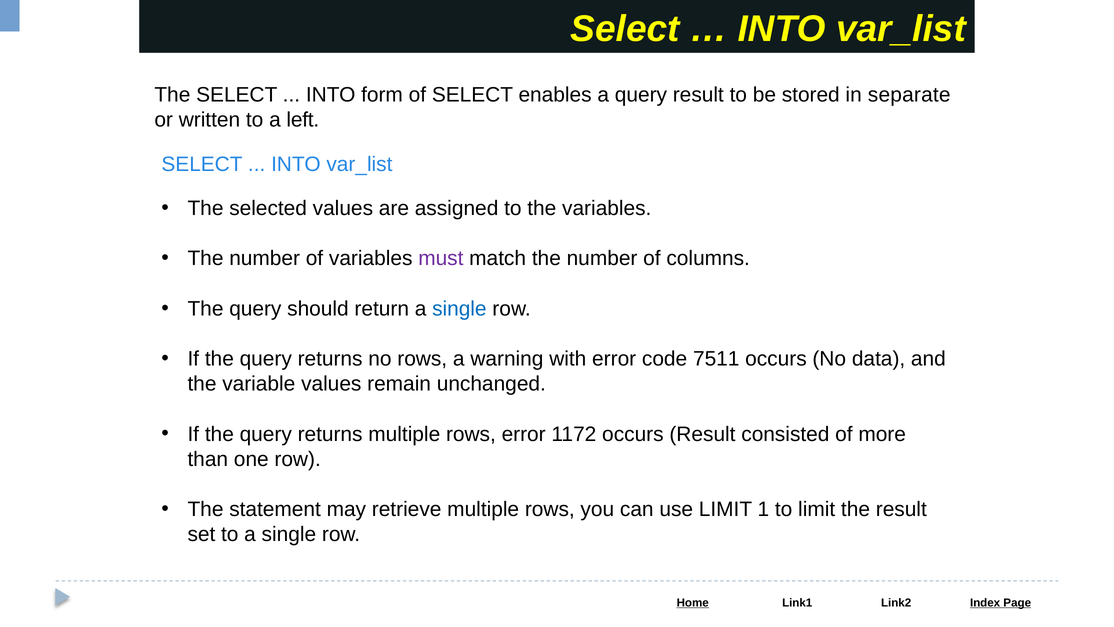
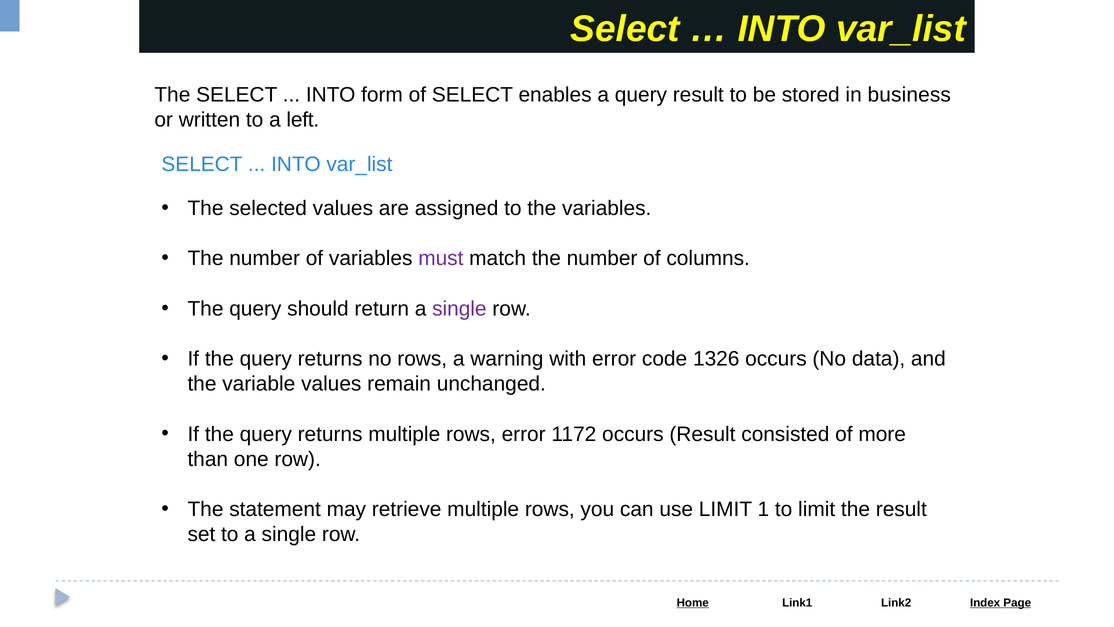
separate: separate -> business
single at (459, 309) colour: blue -> purple
7511: 7511 -> 1326
